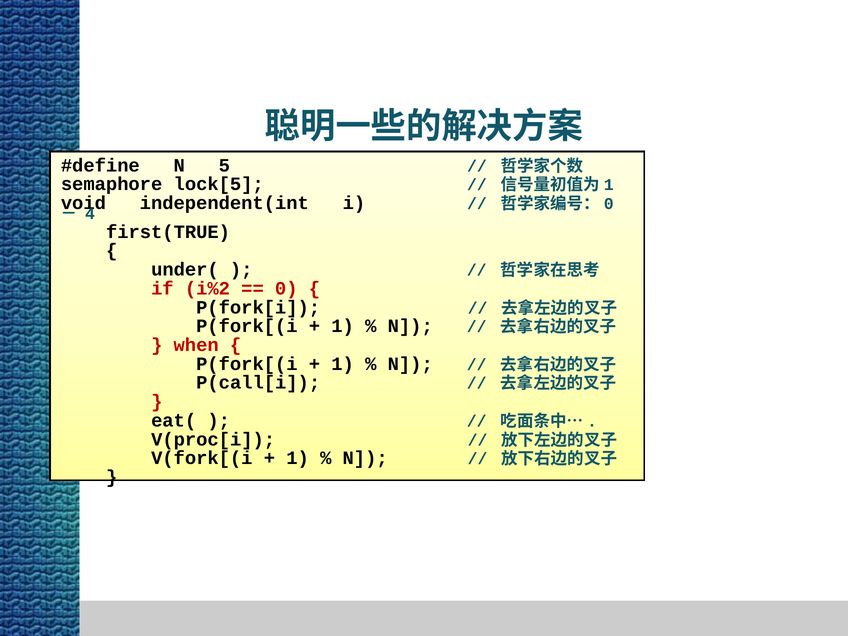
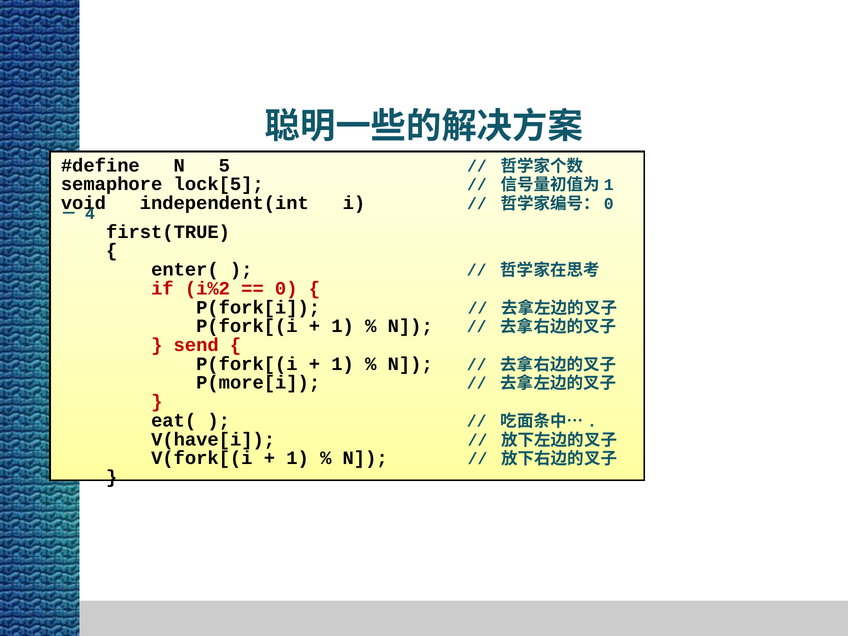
under(: under( -> enter(
when: when -> send
P(call[i: P(call[i -> P(more[i
V(proc[i: V(proc[i -> V(have[i
